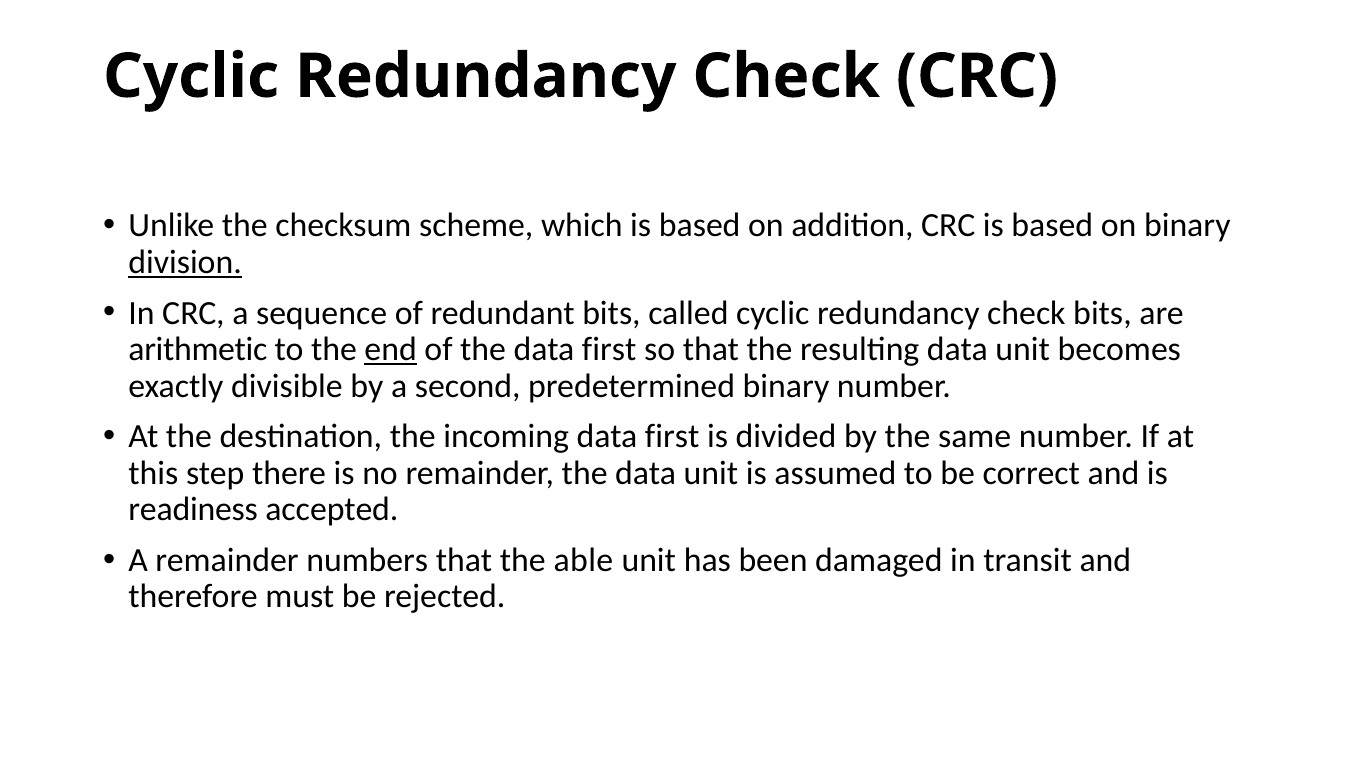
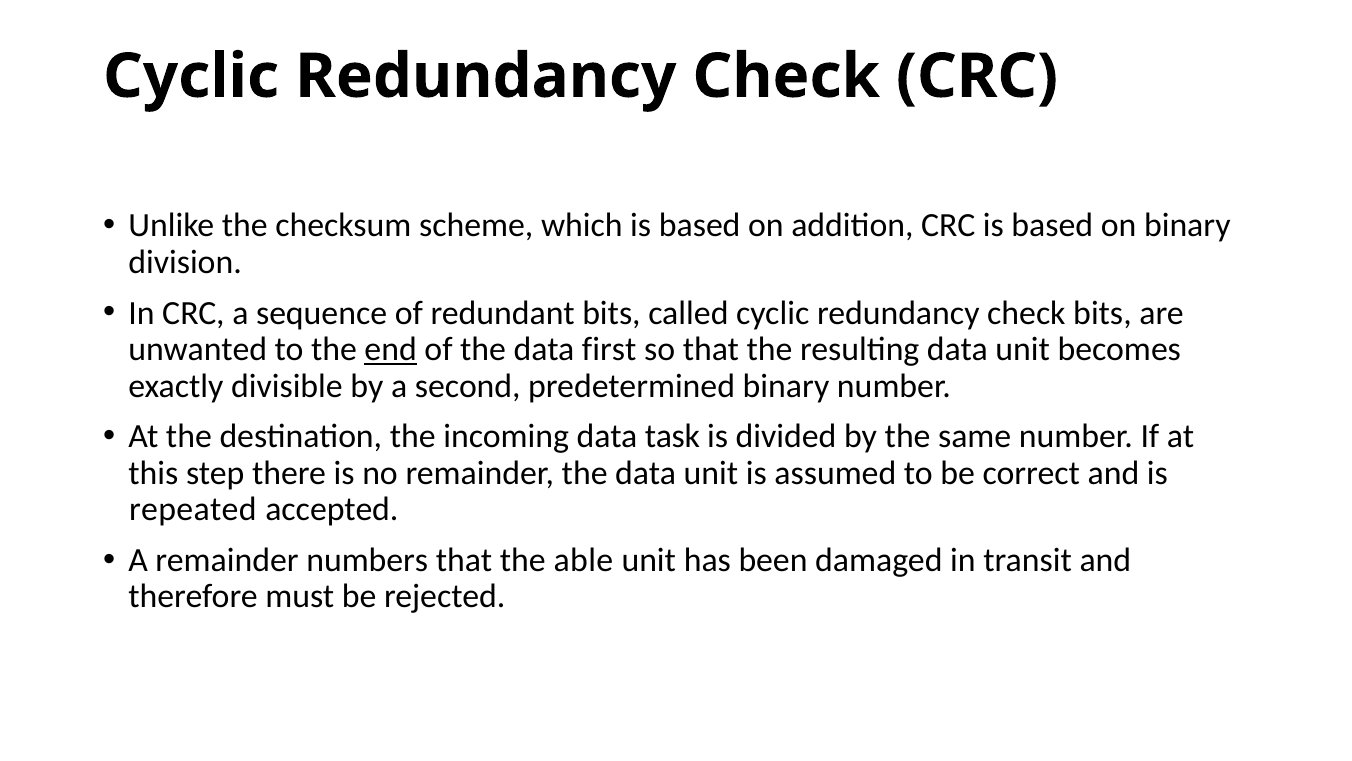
division underline: present -> none
arithmetic: arithmetic -> unwanted
incoming data first: first -> task
readiness: readiness -> repeated
